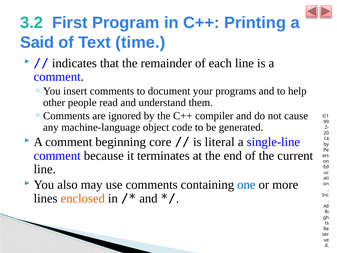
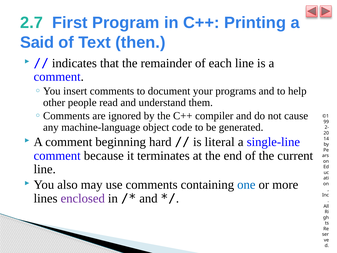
3.2: 3.2 -> 2.7
time: time -> then
core: core -> hard
enclosed colour: orange -> purple
